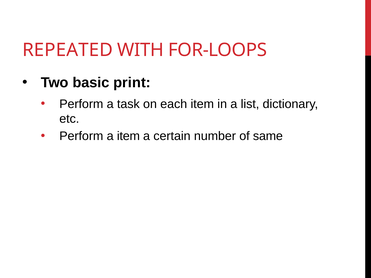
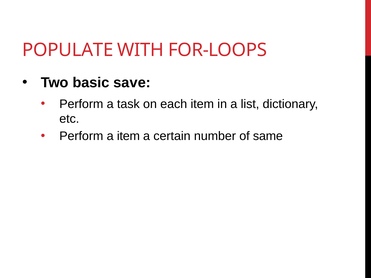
REPEATED: REPEATED -> POPULATE
print: print -> save
